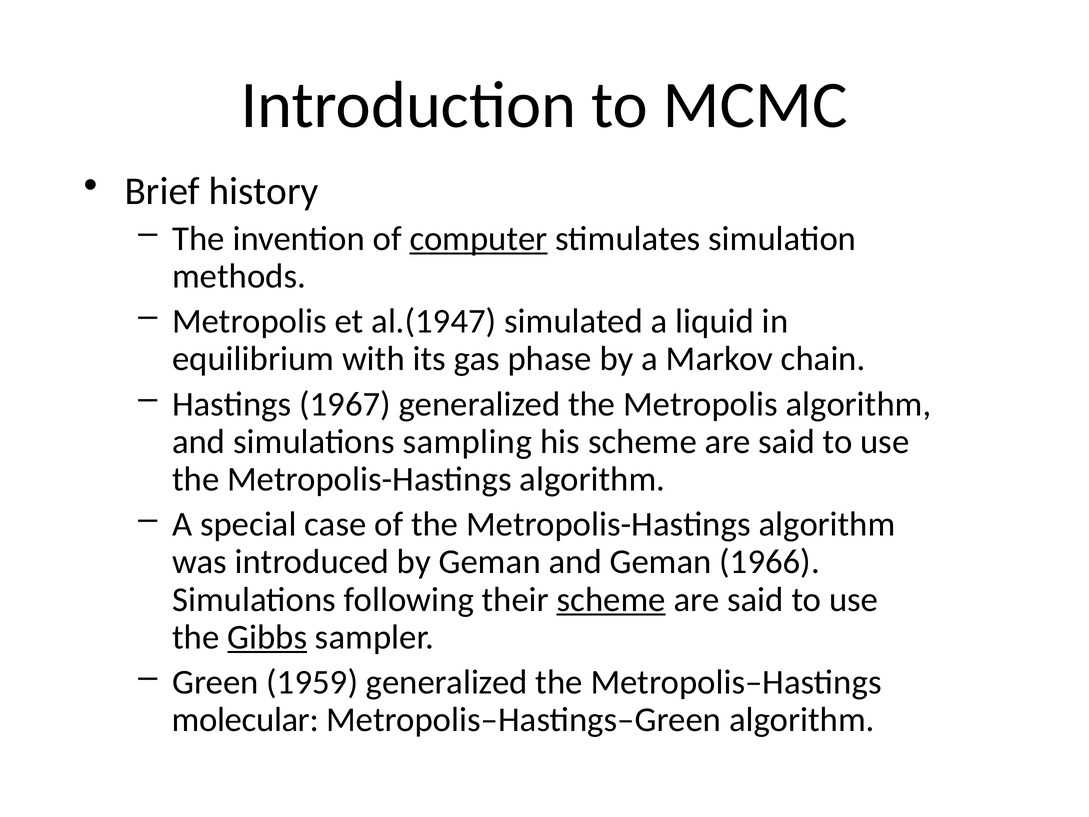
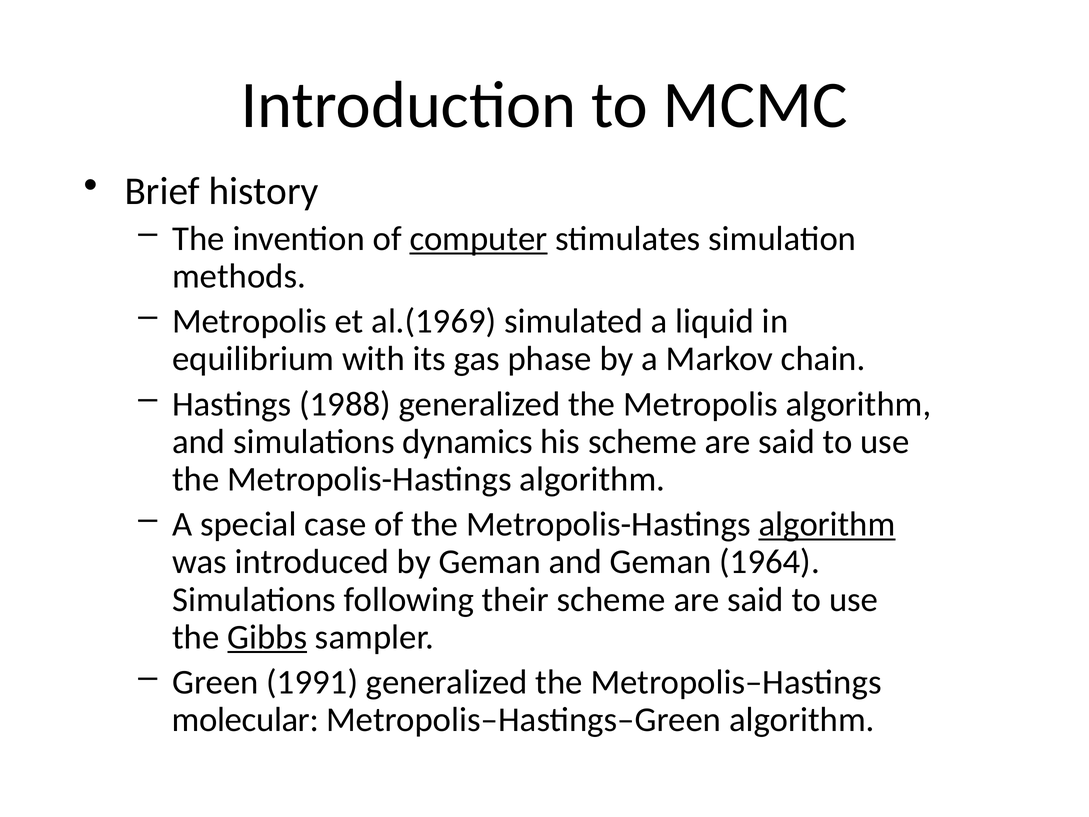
al.(1947: al.(1947 -> al.(1969
1967: 1967 -> 1988
sampling: sampling -> dynamics
algorithm at (827, 524) underline: none -> present
1966: 1966 -> 1964
scheme at (611, 599) underline: present -> none
1959: 1959 -> 1991
